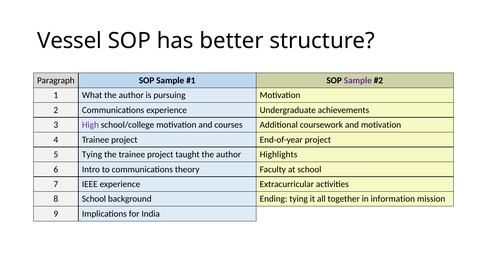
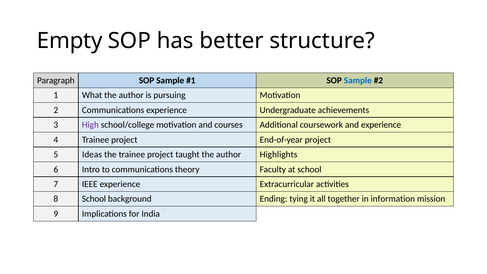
Vessel: Vessel -> Empty
Sample at (358, 80) colour: purple -> blue
and motivation: motivation -> experience
5 Tying: Tying -> Ideas
